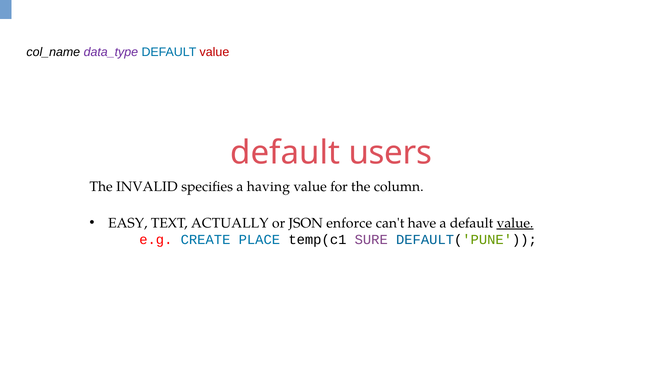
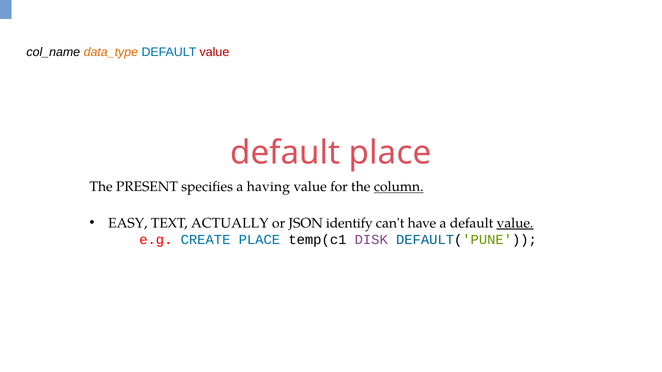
data_type colour: purple -> orange
default users: users -> place
INVALID: INVALID -> PRESENT
column underline: none -> present
enforce: enforce -> identify
SURE: SURE -> DISK
